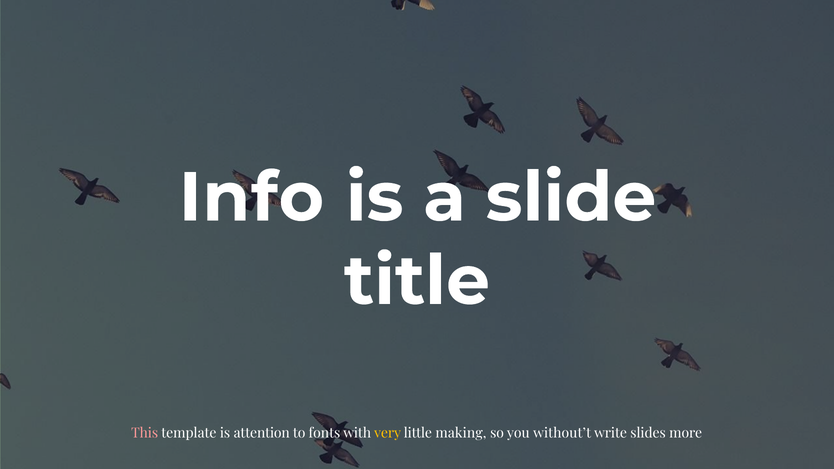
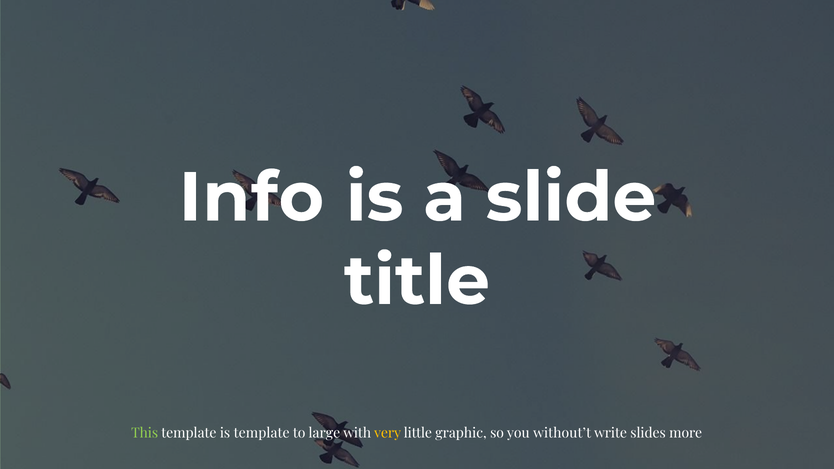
This colour: pink -> light green
is attention: attention -> template
fonts: fonts -> large
making: making -> graphic
